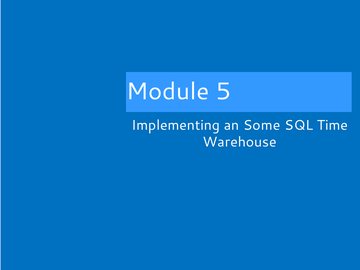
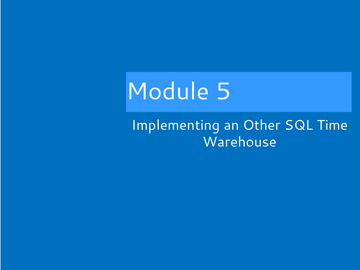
Some: Some -> Other
